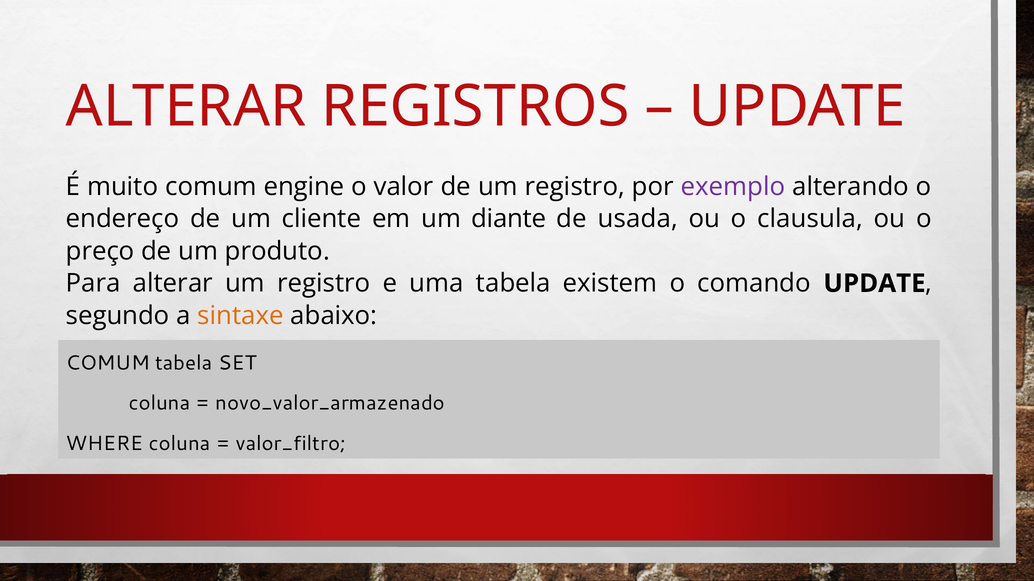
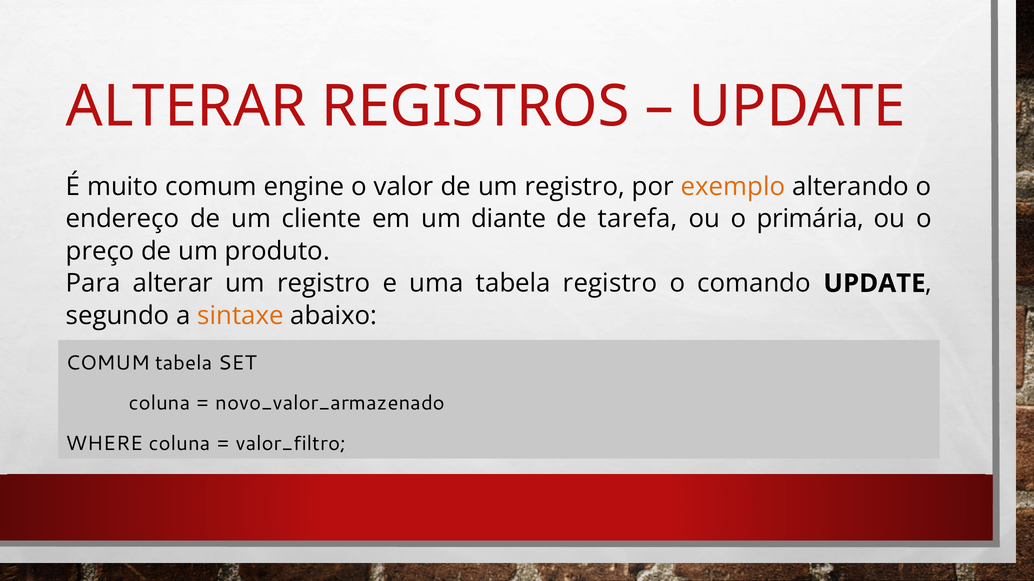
exemplo colour: purple -> orange
usada: usada -> tarefa
clausula: clausula -> primária
tabela existem: existem -> registro
